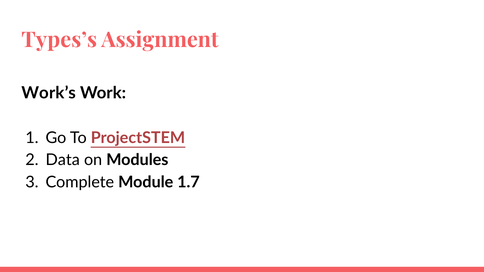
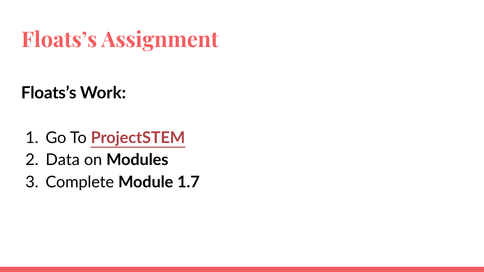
Types’s at (59, 40): Types’s -> Floats’s
Work’s at (49, 93): Work’s -> Floats’s
